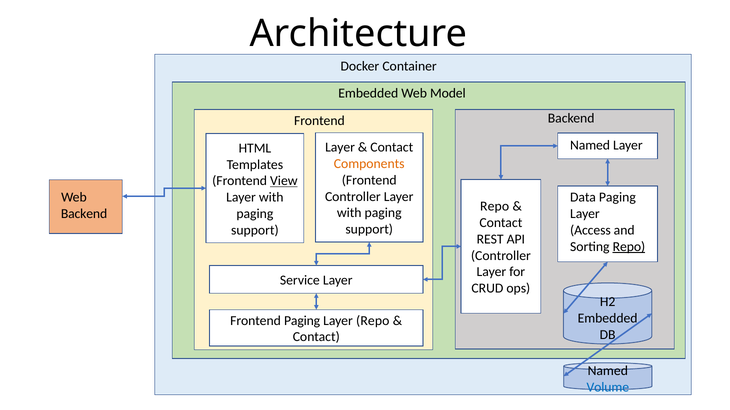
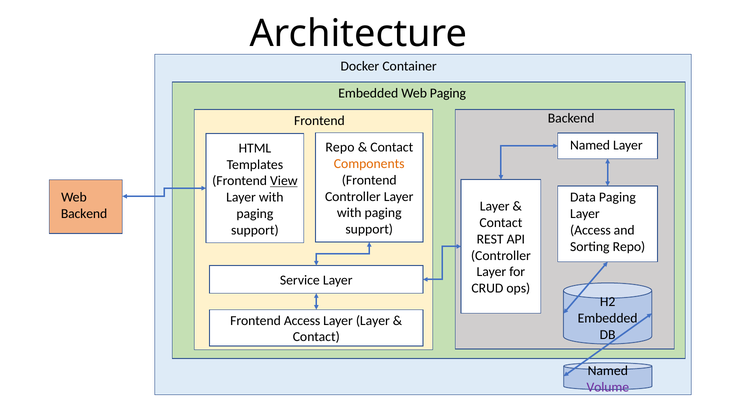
Web Model: Model -> Paging
Layer at (340, 148): Layer -> Repo
Repo at (495, 207): Repo -> Layer
Repo at (629, 247) underline: present -> none
Frontend Paging: Paging -> Access
Layer Repo: Repo -> Layer
Volume colour: blue -> purple
